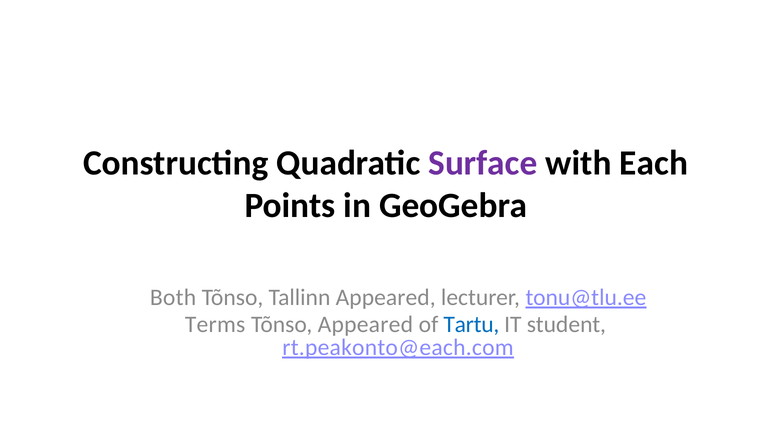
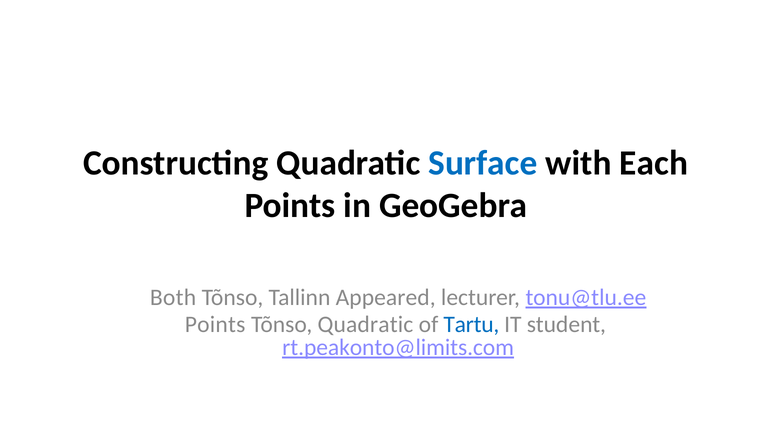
Surface colour: purple -> blue
Terms at (215, 324): Terms -> Points
Tõnso Appeared: Appeared -> Quadratic
rt.peakonto@each.com: rt.peakonto@each.com -> rt.peakonto@limits.com
